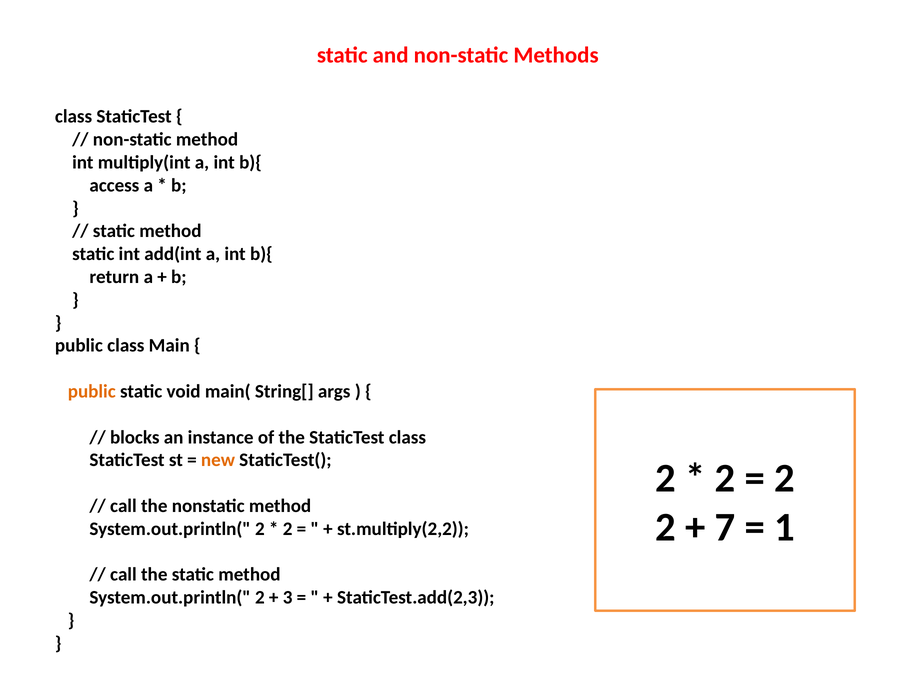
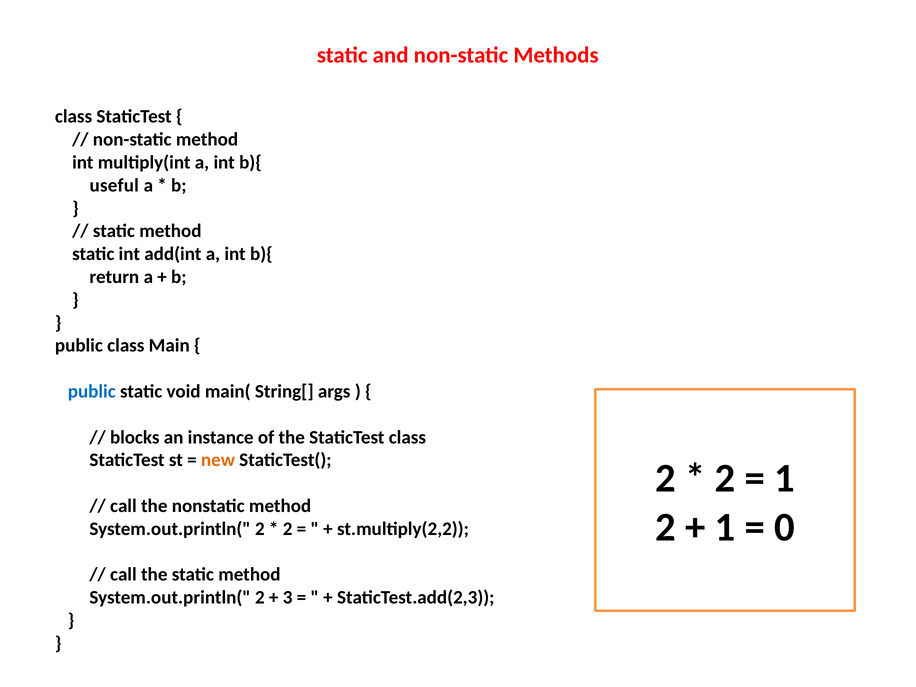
access: access -> useful
public at (92, 391) colour: orange -> blue
2 at (784, 478): 2 -> 1
7 at (725, 527): 7 -> 1
1: 1 -> 0
